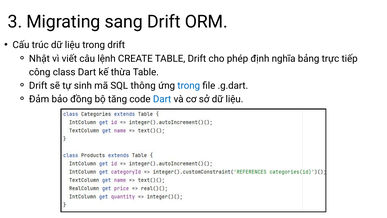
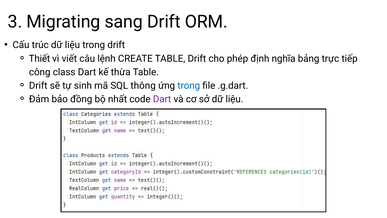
Nhật: Nhật -> Thiết
tăng: tăng -> nhất
Dart at (162, 99) colour: blue -> purple
